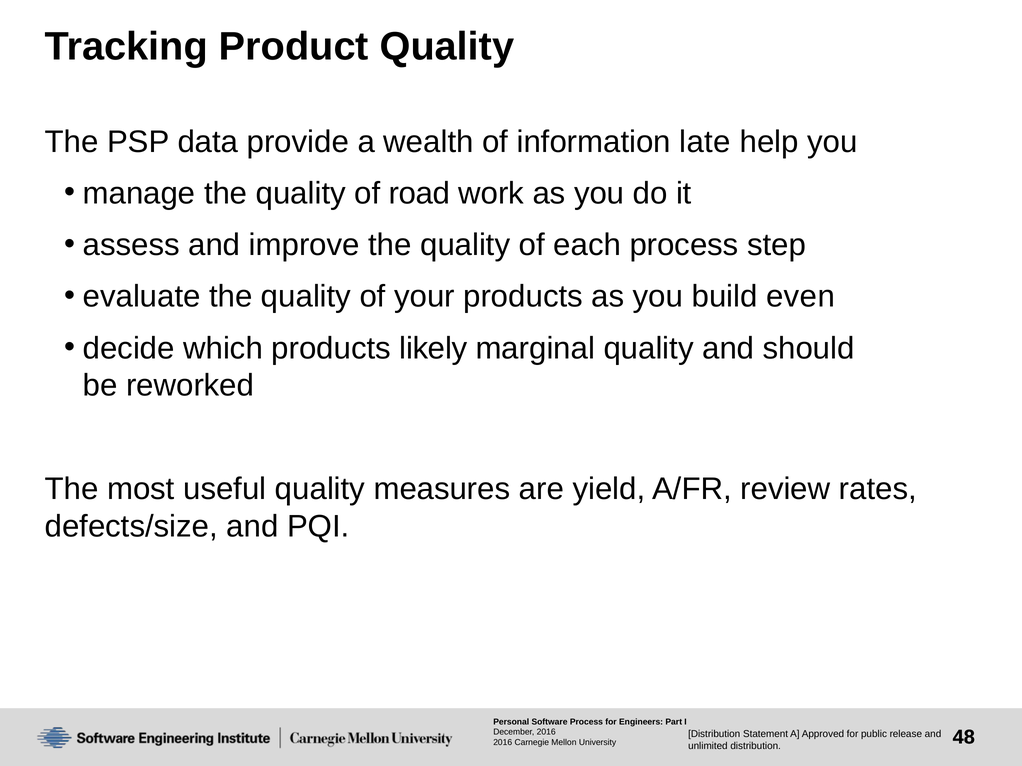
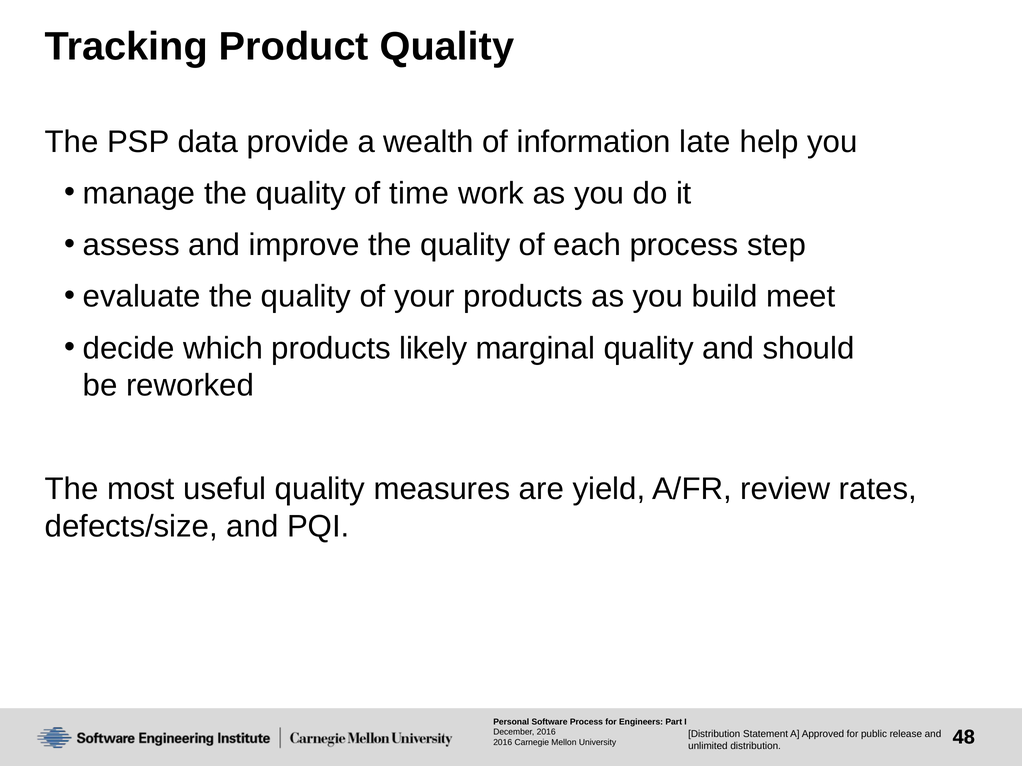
road: road -> time
even: even -> meet
